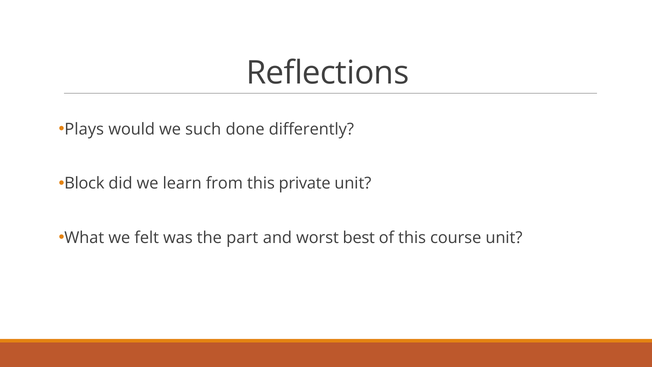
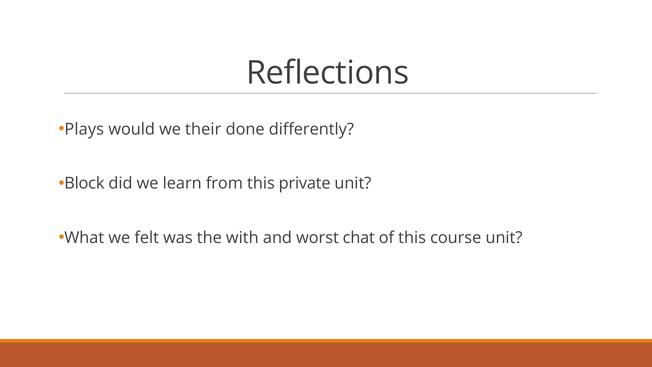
such: such -> their
part: part -> with
best: best -> chat
